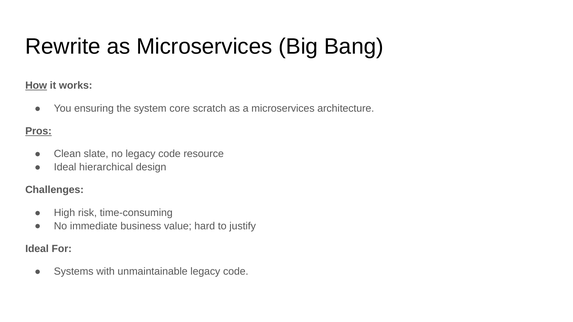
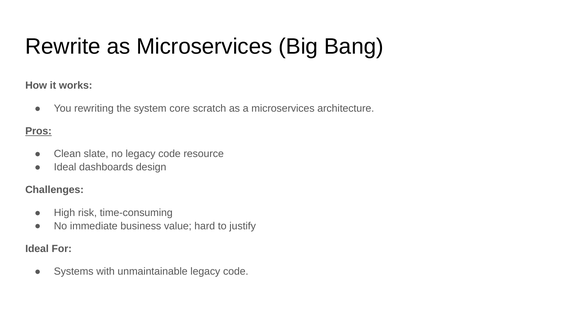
How underline: present -> none
ensuring: ensuring -> rewriting
hierarchical: hierarchical -> dashboards
